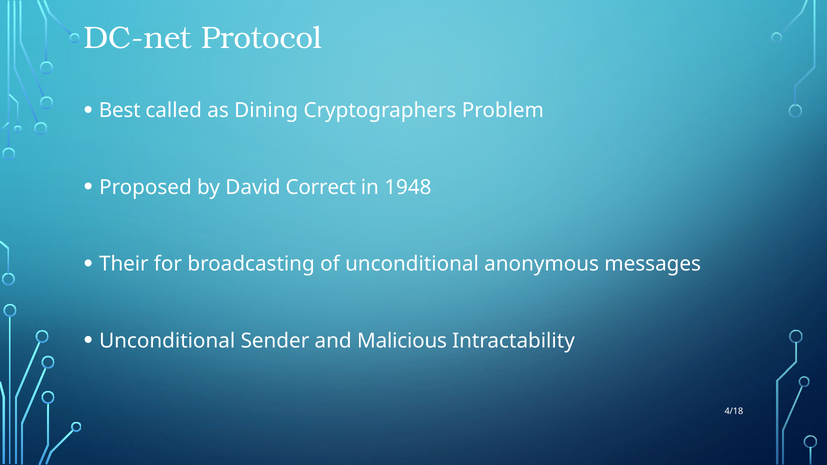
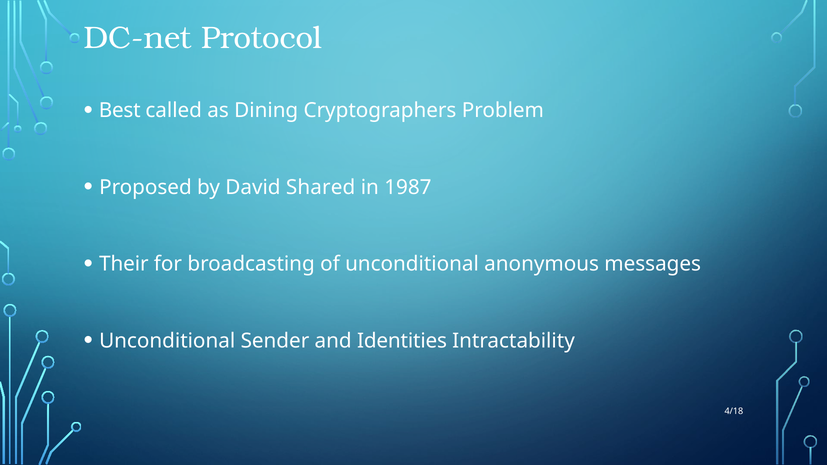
Correct: Correct -> Shared
1948: 1948 -> 1987
Malicious: Malicious -> Identities
